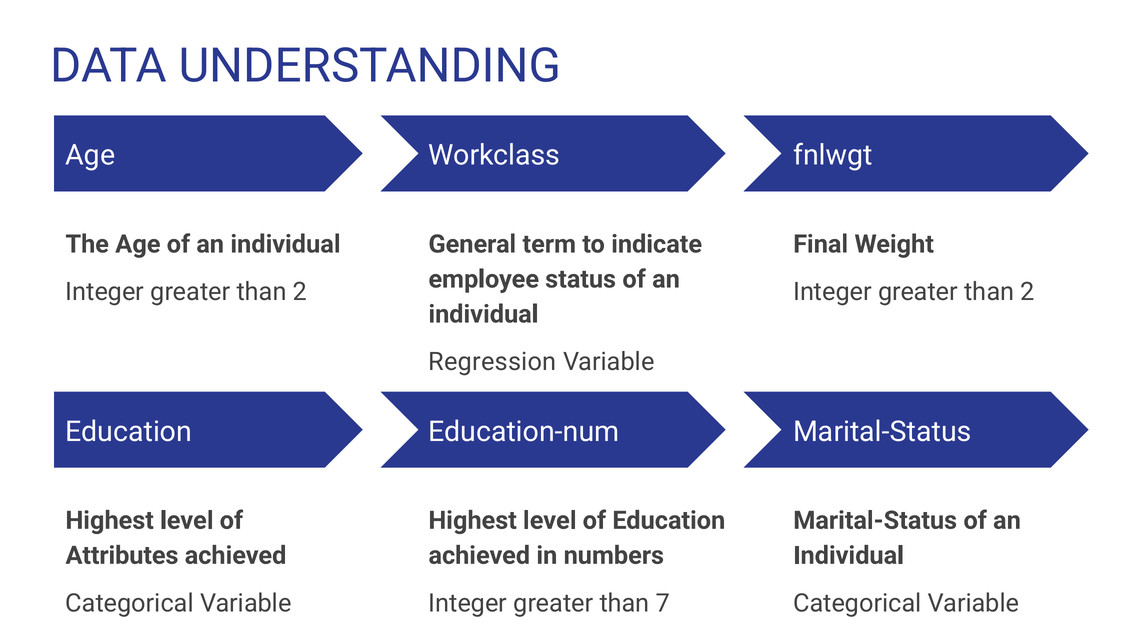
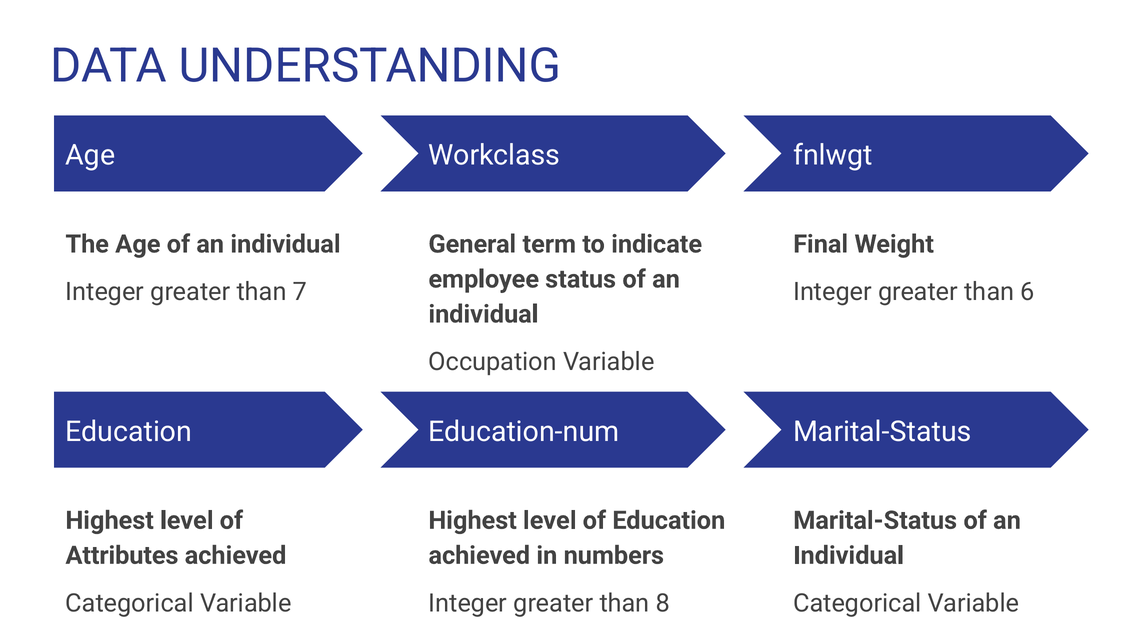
2 at (300, 292): 2 -> 7
2 at (1028, 292): 2 -> 6
Regression: Regression -> Occupation
7: 7 -> 8
